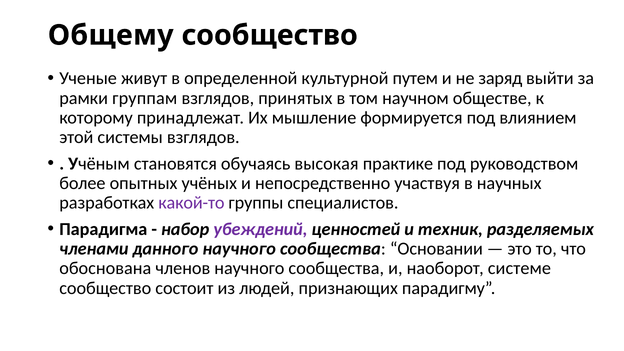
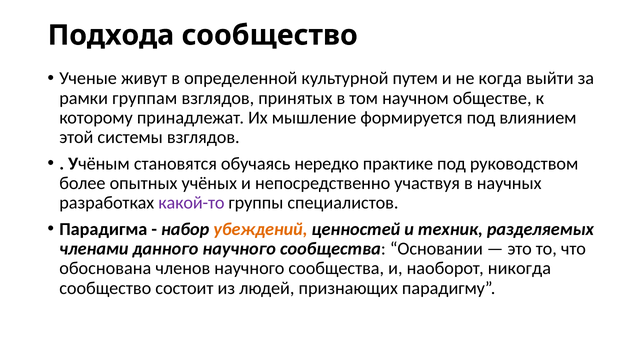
Общему: Общему -> Подхода
заряд: заряд -> когда
высокая: высокая -> нередко
убеждений colour: purple -> orange
системе: системе -> никогда
